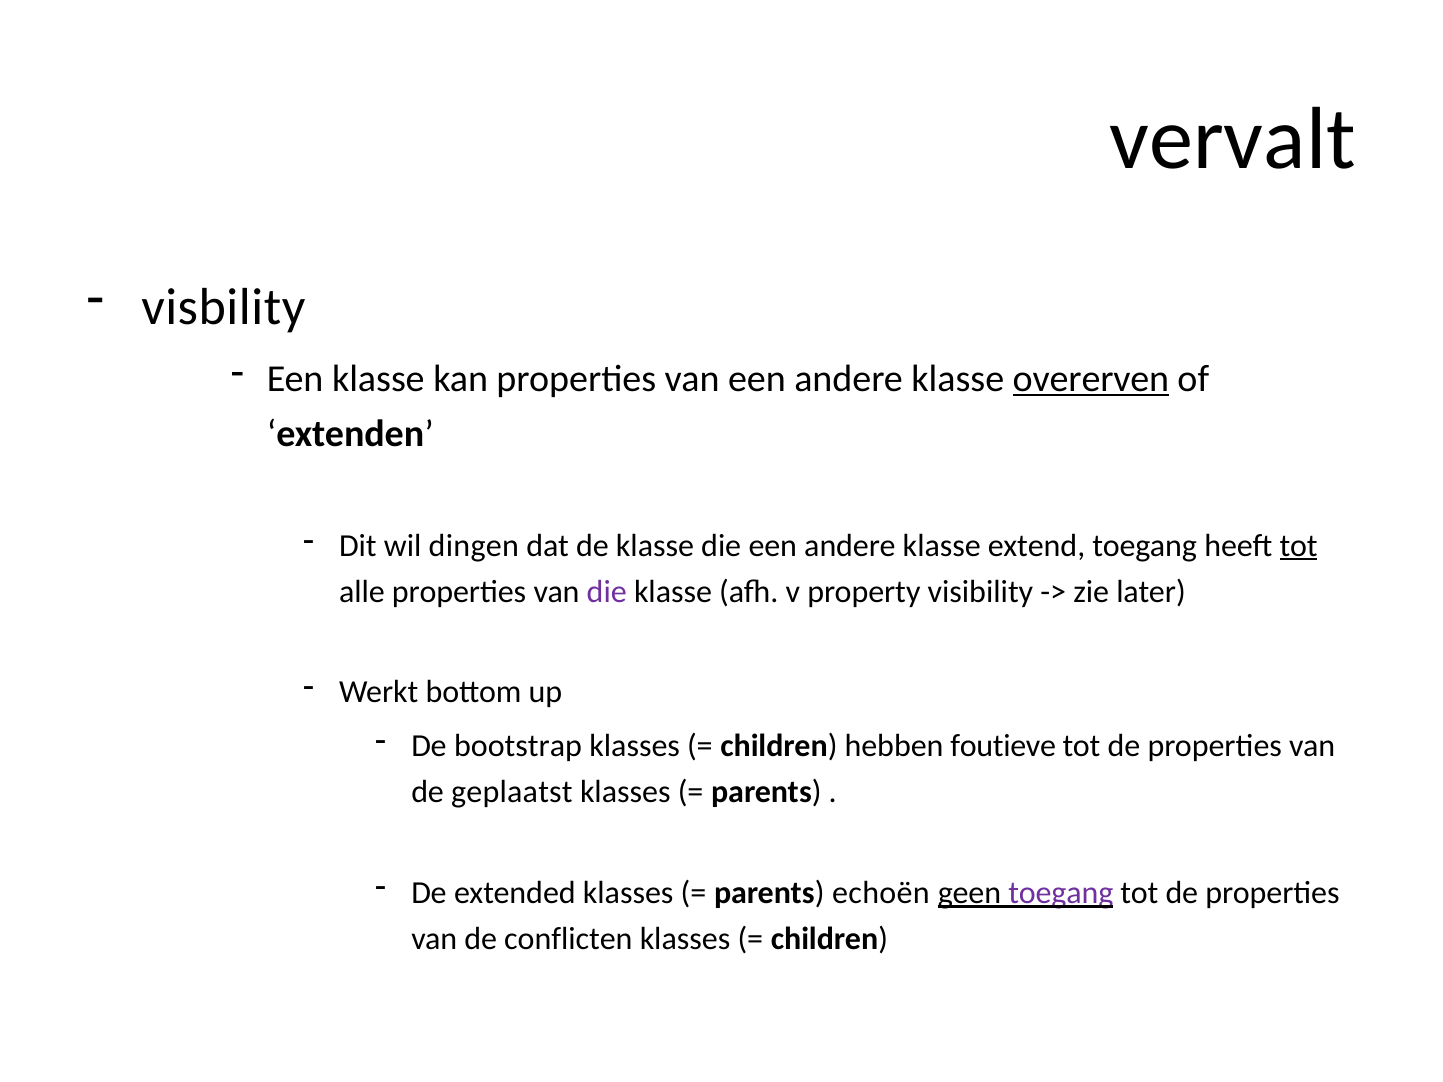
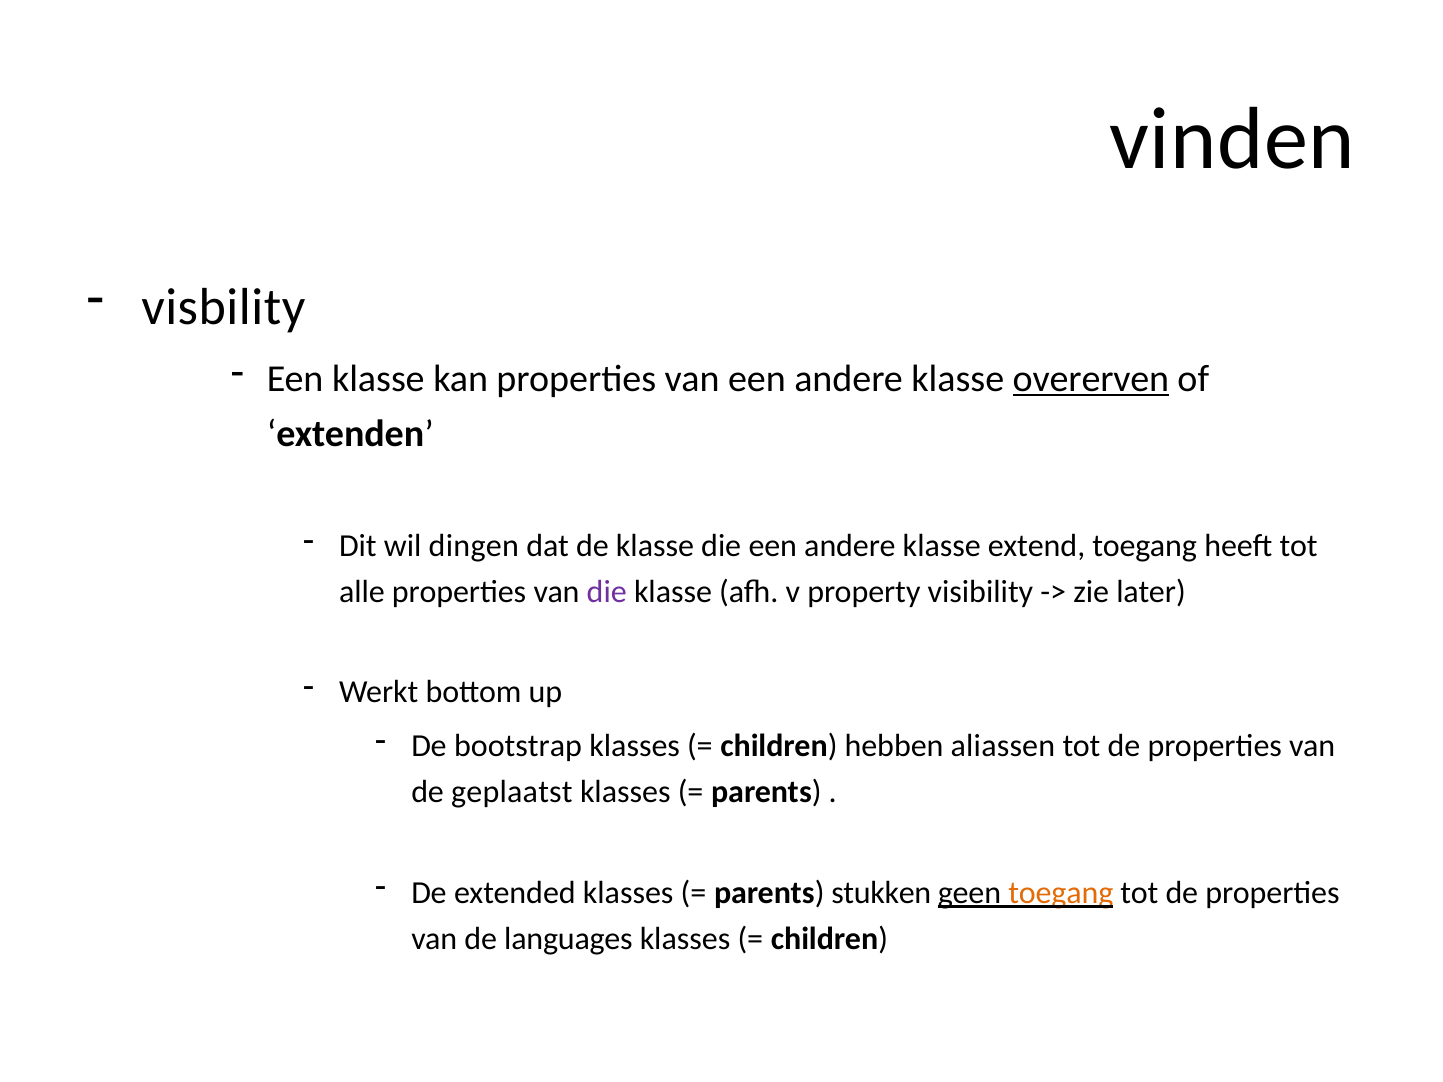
vervalt: vervalt -> vinden
tot at (1299, 546) underline: present -> none
foutieve: foutieve -> aliassen
echoën: echoën -> stukken
toegang at (1061, 893) colour: purple -> orange
conflicten: conflicten -> languages
